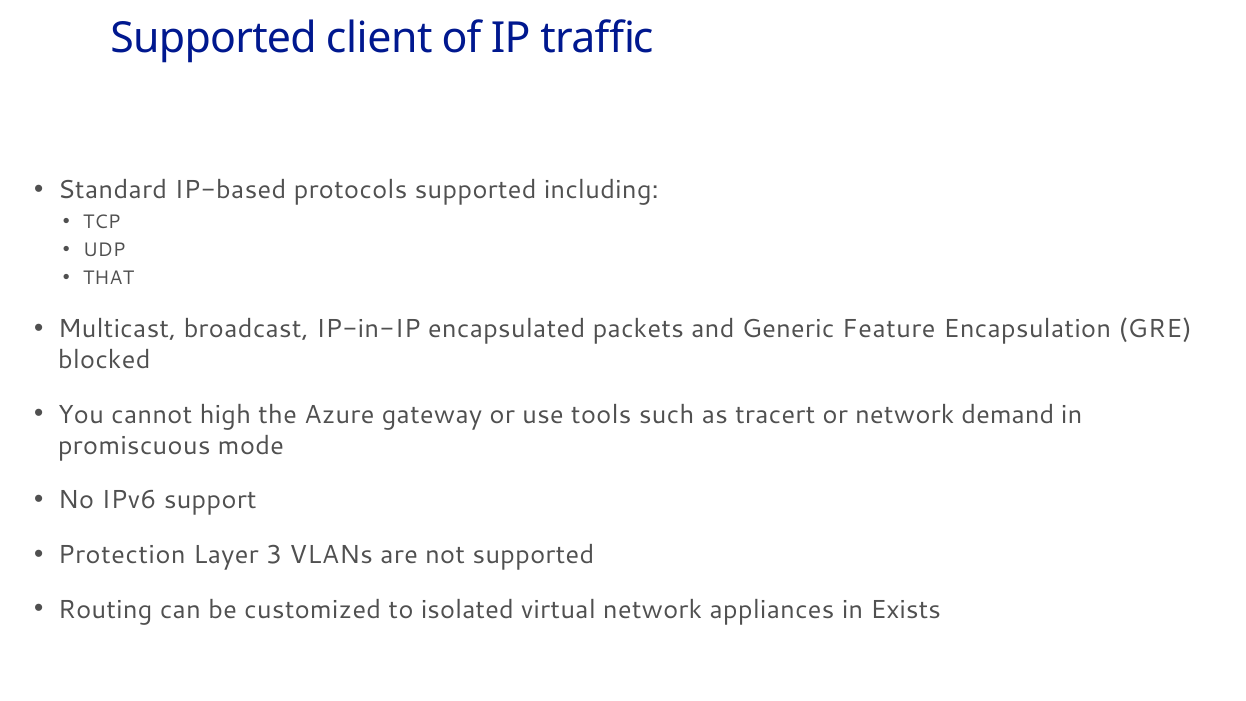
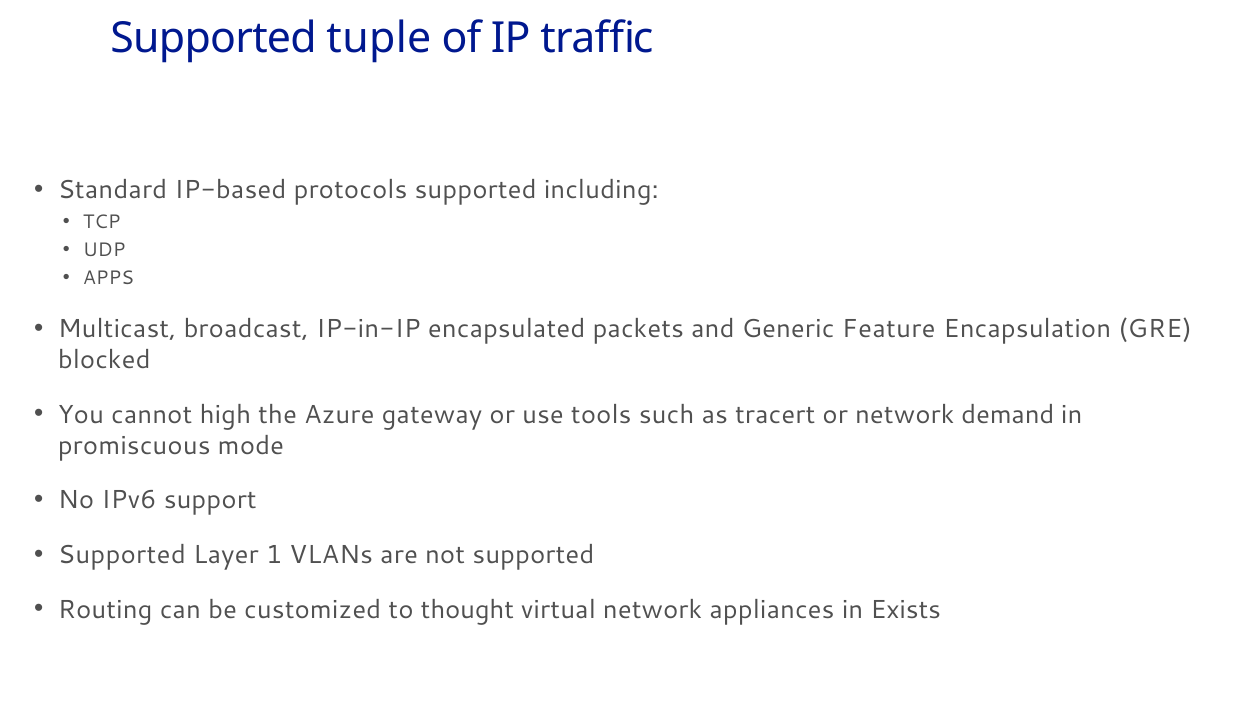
client: client -> tuple
THAT: THAT -> APPS
Protection at (122, 555): Protection -> Supported
3: 3 -> 1
isolated: isolated -> thought
